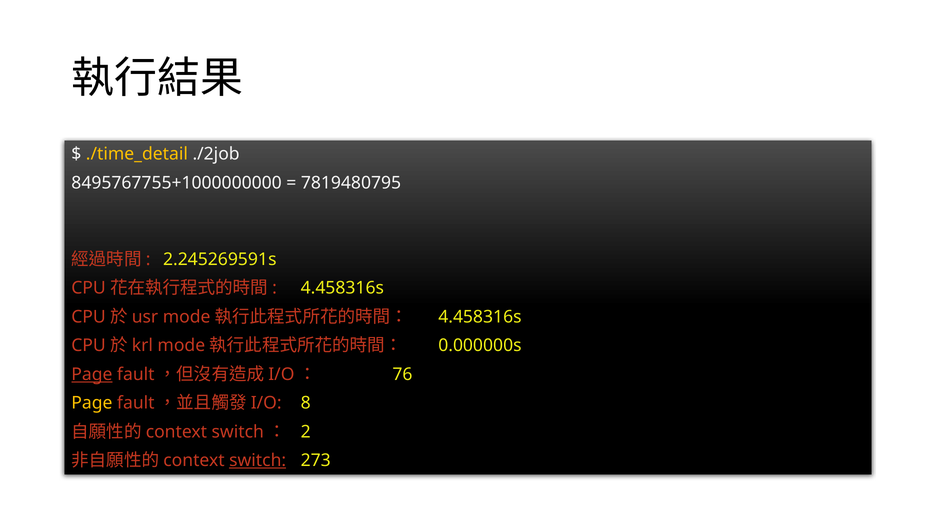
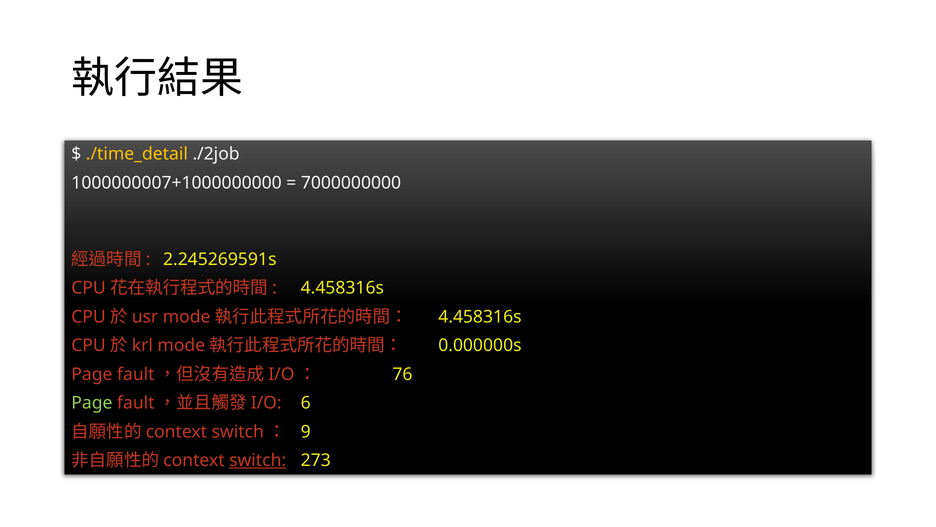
8495767755+1000000000: 8495767755+1000000000 -> 1000000007+1000000000
7819480795: 7819480795 -> 7000000000
Page at (92, 374) underline: present -> none
Page at (92, 403) colour: yellow -> light green
8: 8 -> 6
2: 2 -> 9
